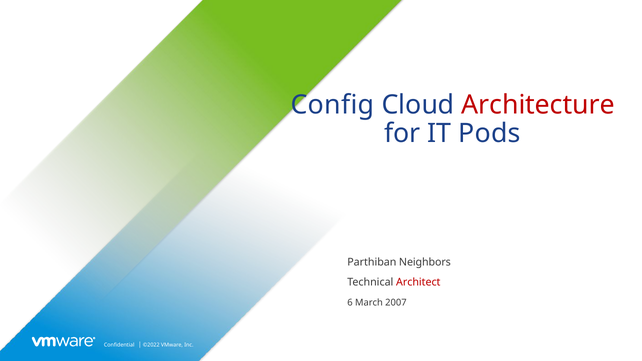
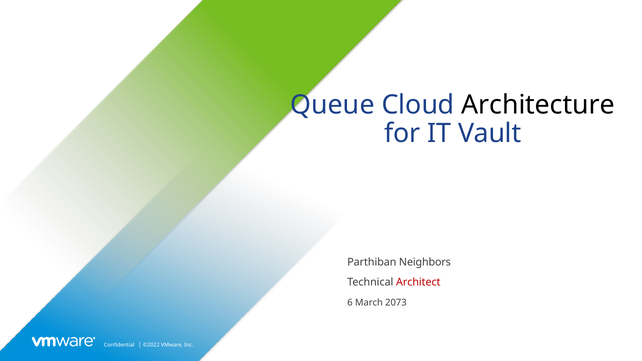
Config: Config -> Queue
Architecture colour: red -> black
Pods: Pods -> Vault
2007: 2007 -> 2073
